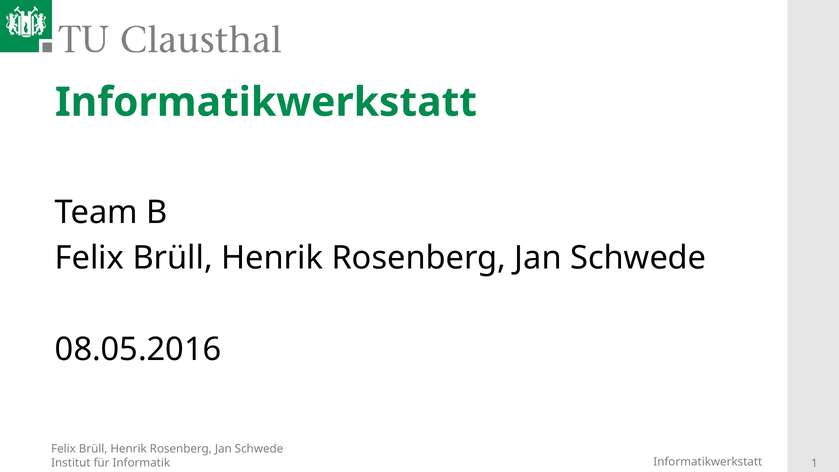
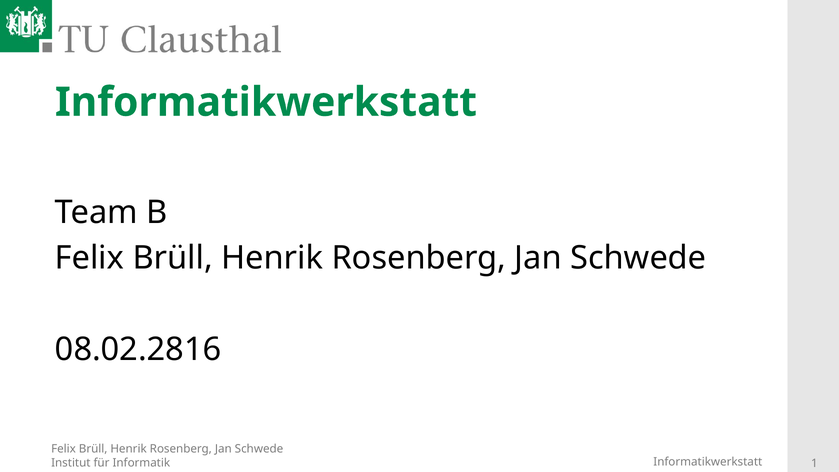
08.05.2016: 08.05.2016 -> 08.02.2816
